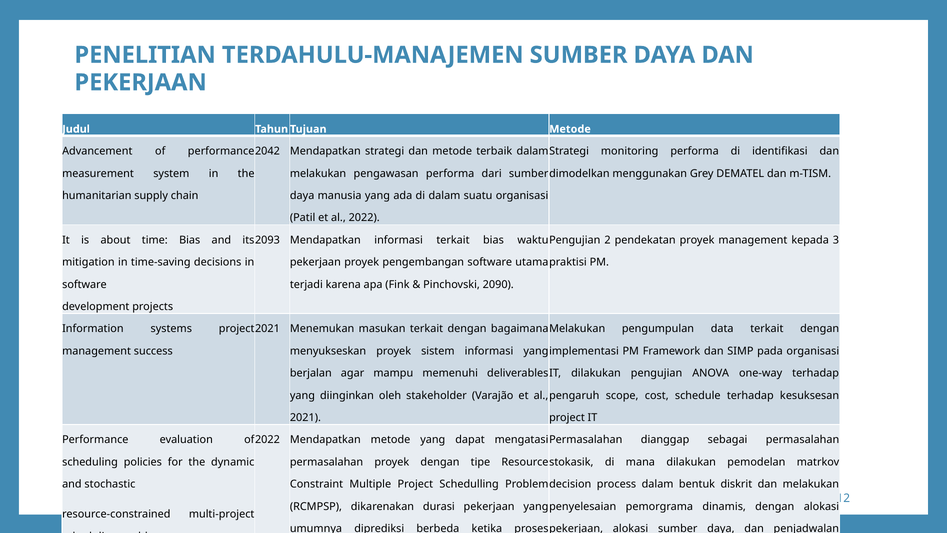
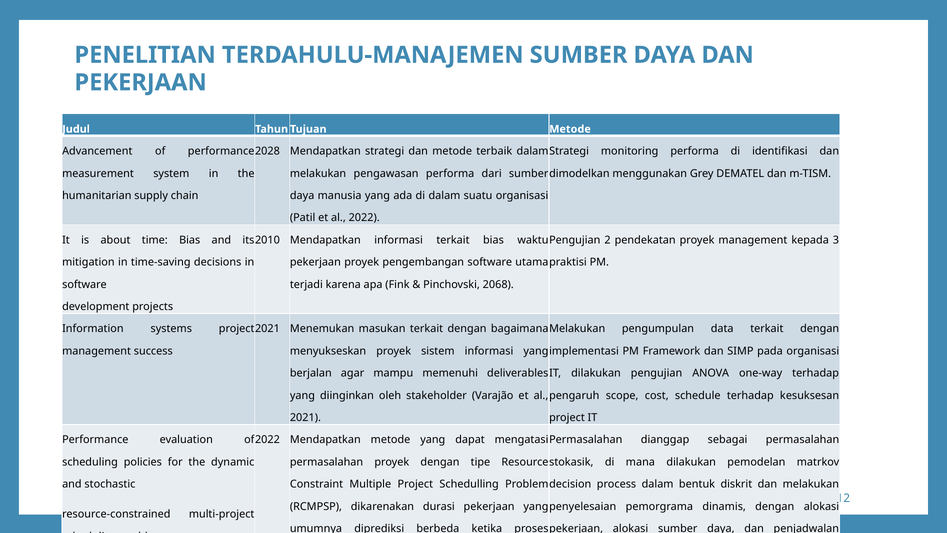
2042: 2042 -> 2028
2093: 2093 -> 2010
2090: 2090 -> 2068
